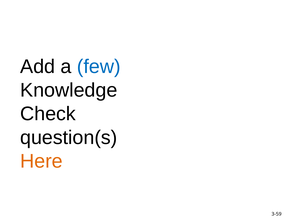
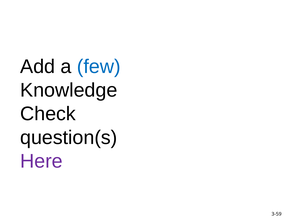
Here colour: orange -> purple
